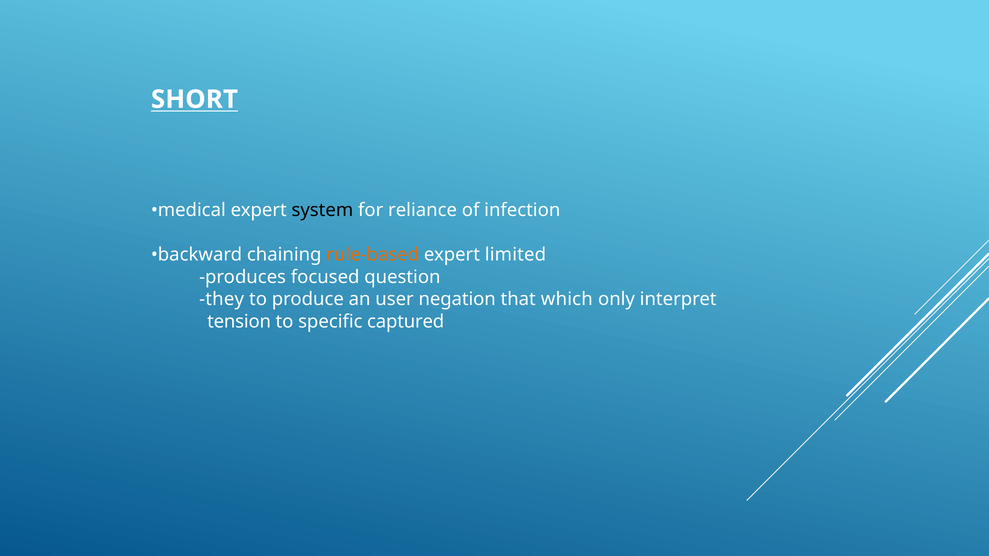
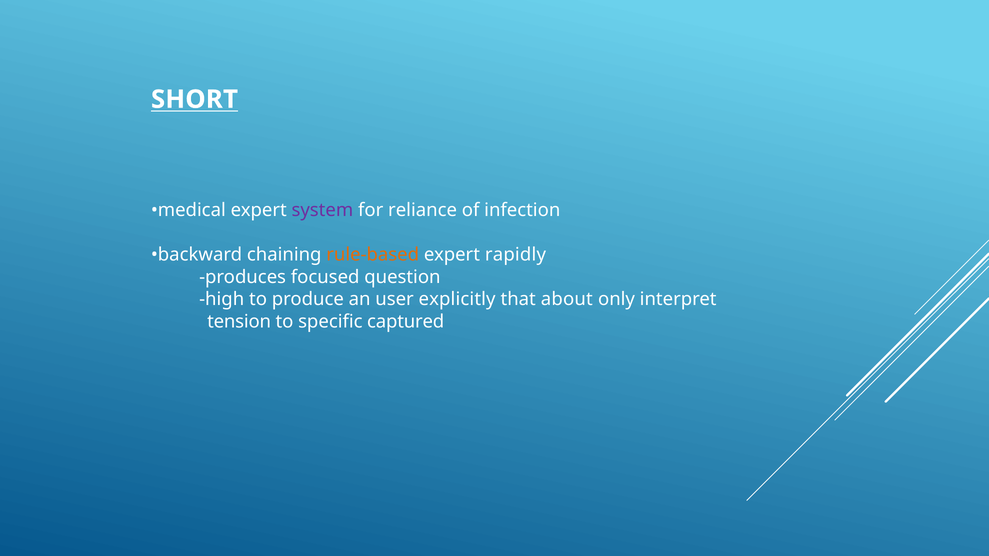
system colour: black -> purple
limited: limited -> rapidly
they: they -> high
negation: negation -> explicitly
which: which -> about
